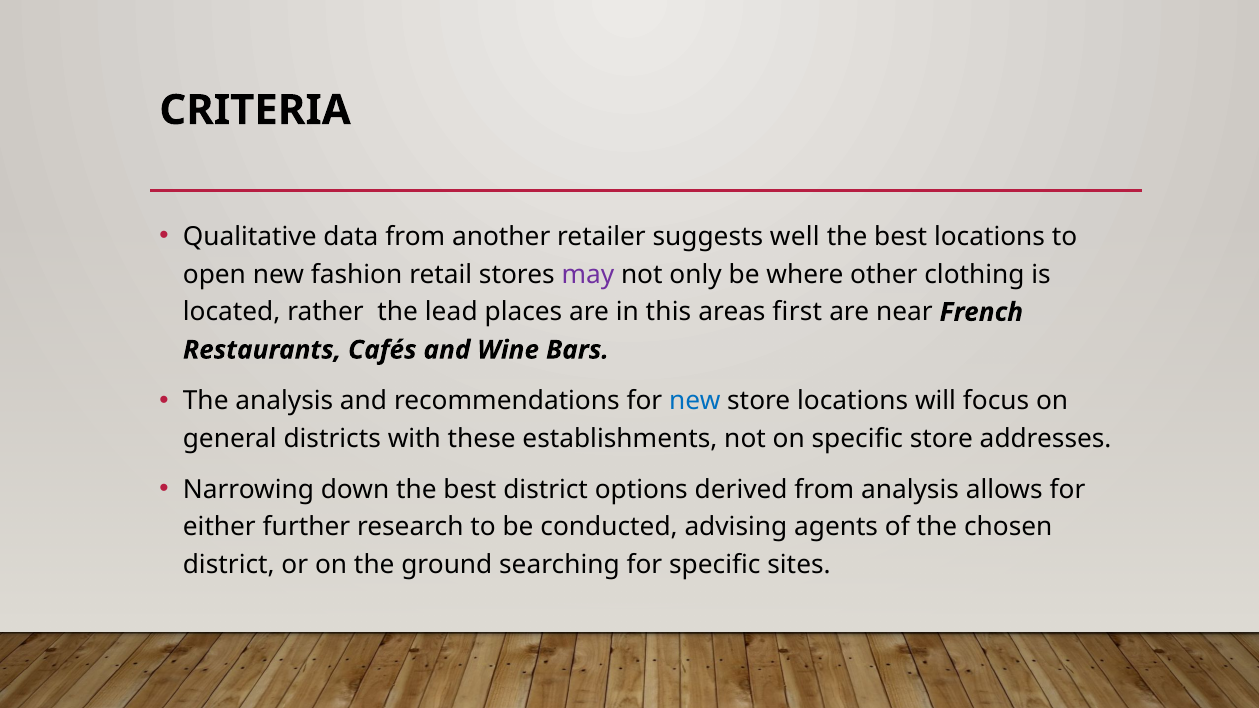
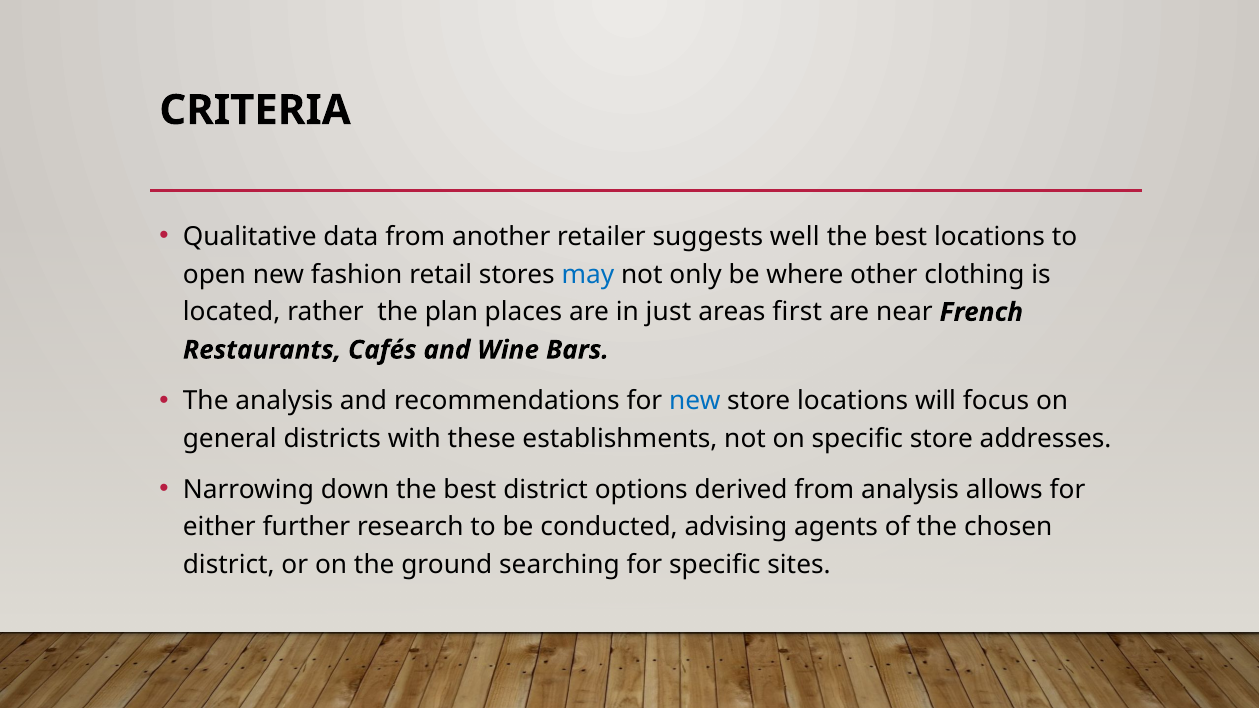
may colour: purple -> blue
lead: lead -> plan
this: this -> just
